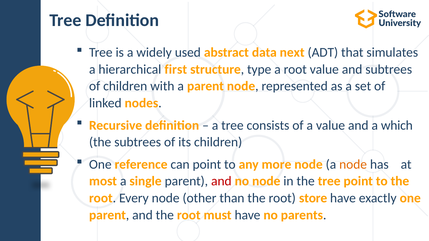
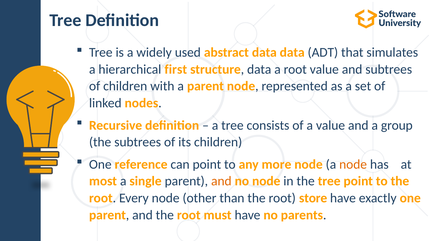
data next: next -> data
structure type: type -> data
which: which -> group
and at (221, 181) colour: red -> orange
